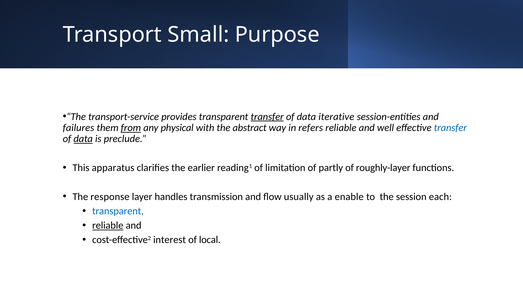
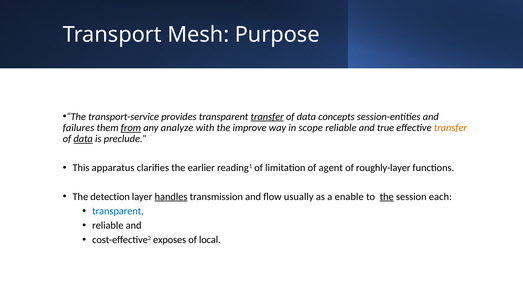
Small: Small -> Mesh
iterative: iterative -> concepts
physical: physical -> analyze
abstract: abstract -> improve
refers: refers -> scope
well: well -> true
transfer at (450, 128) colour: blue -> orange
partly: partly -> agent
response: response -> detection
handles underline: none -> present
the at (387, 197) underline: none -> present
reliable at (108, 226) underline: present -> none
interest: interest -> exposes
